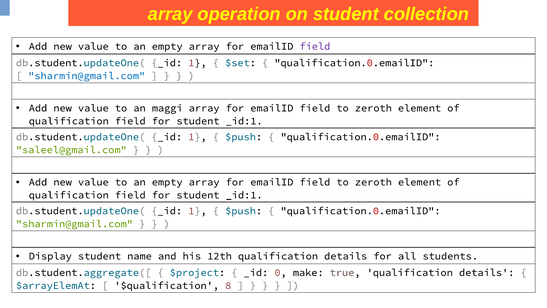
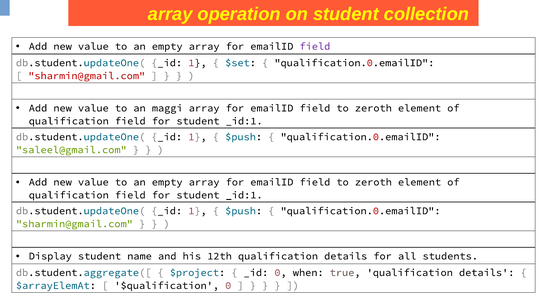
sharmin@gmail.com at (87, 76) colour: blue -> red
make: make -> when
$qualification 8: 8 -> 0
